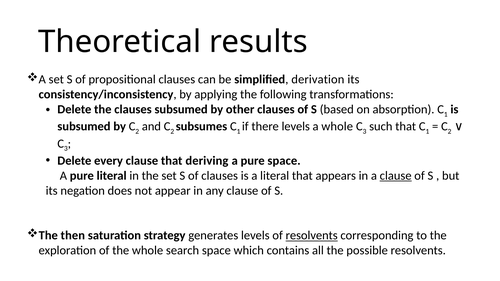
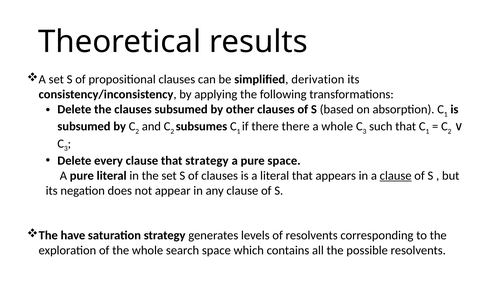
there levels: levels -> there
that deriving: deriving -> strategy
then: then -> have
resolvents at (312, 236) underline: present -> none
